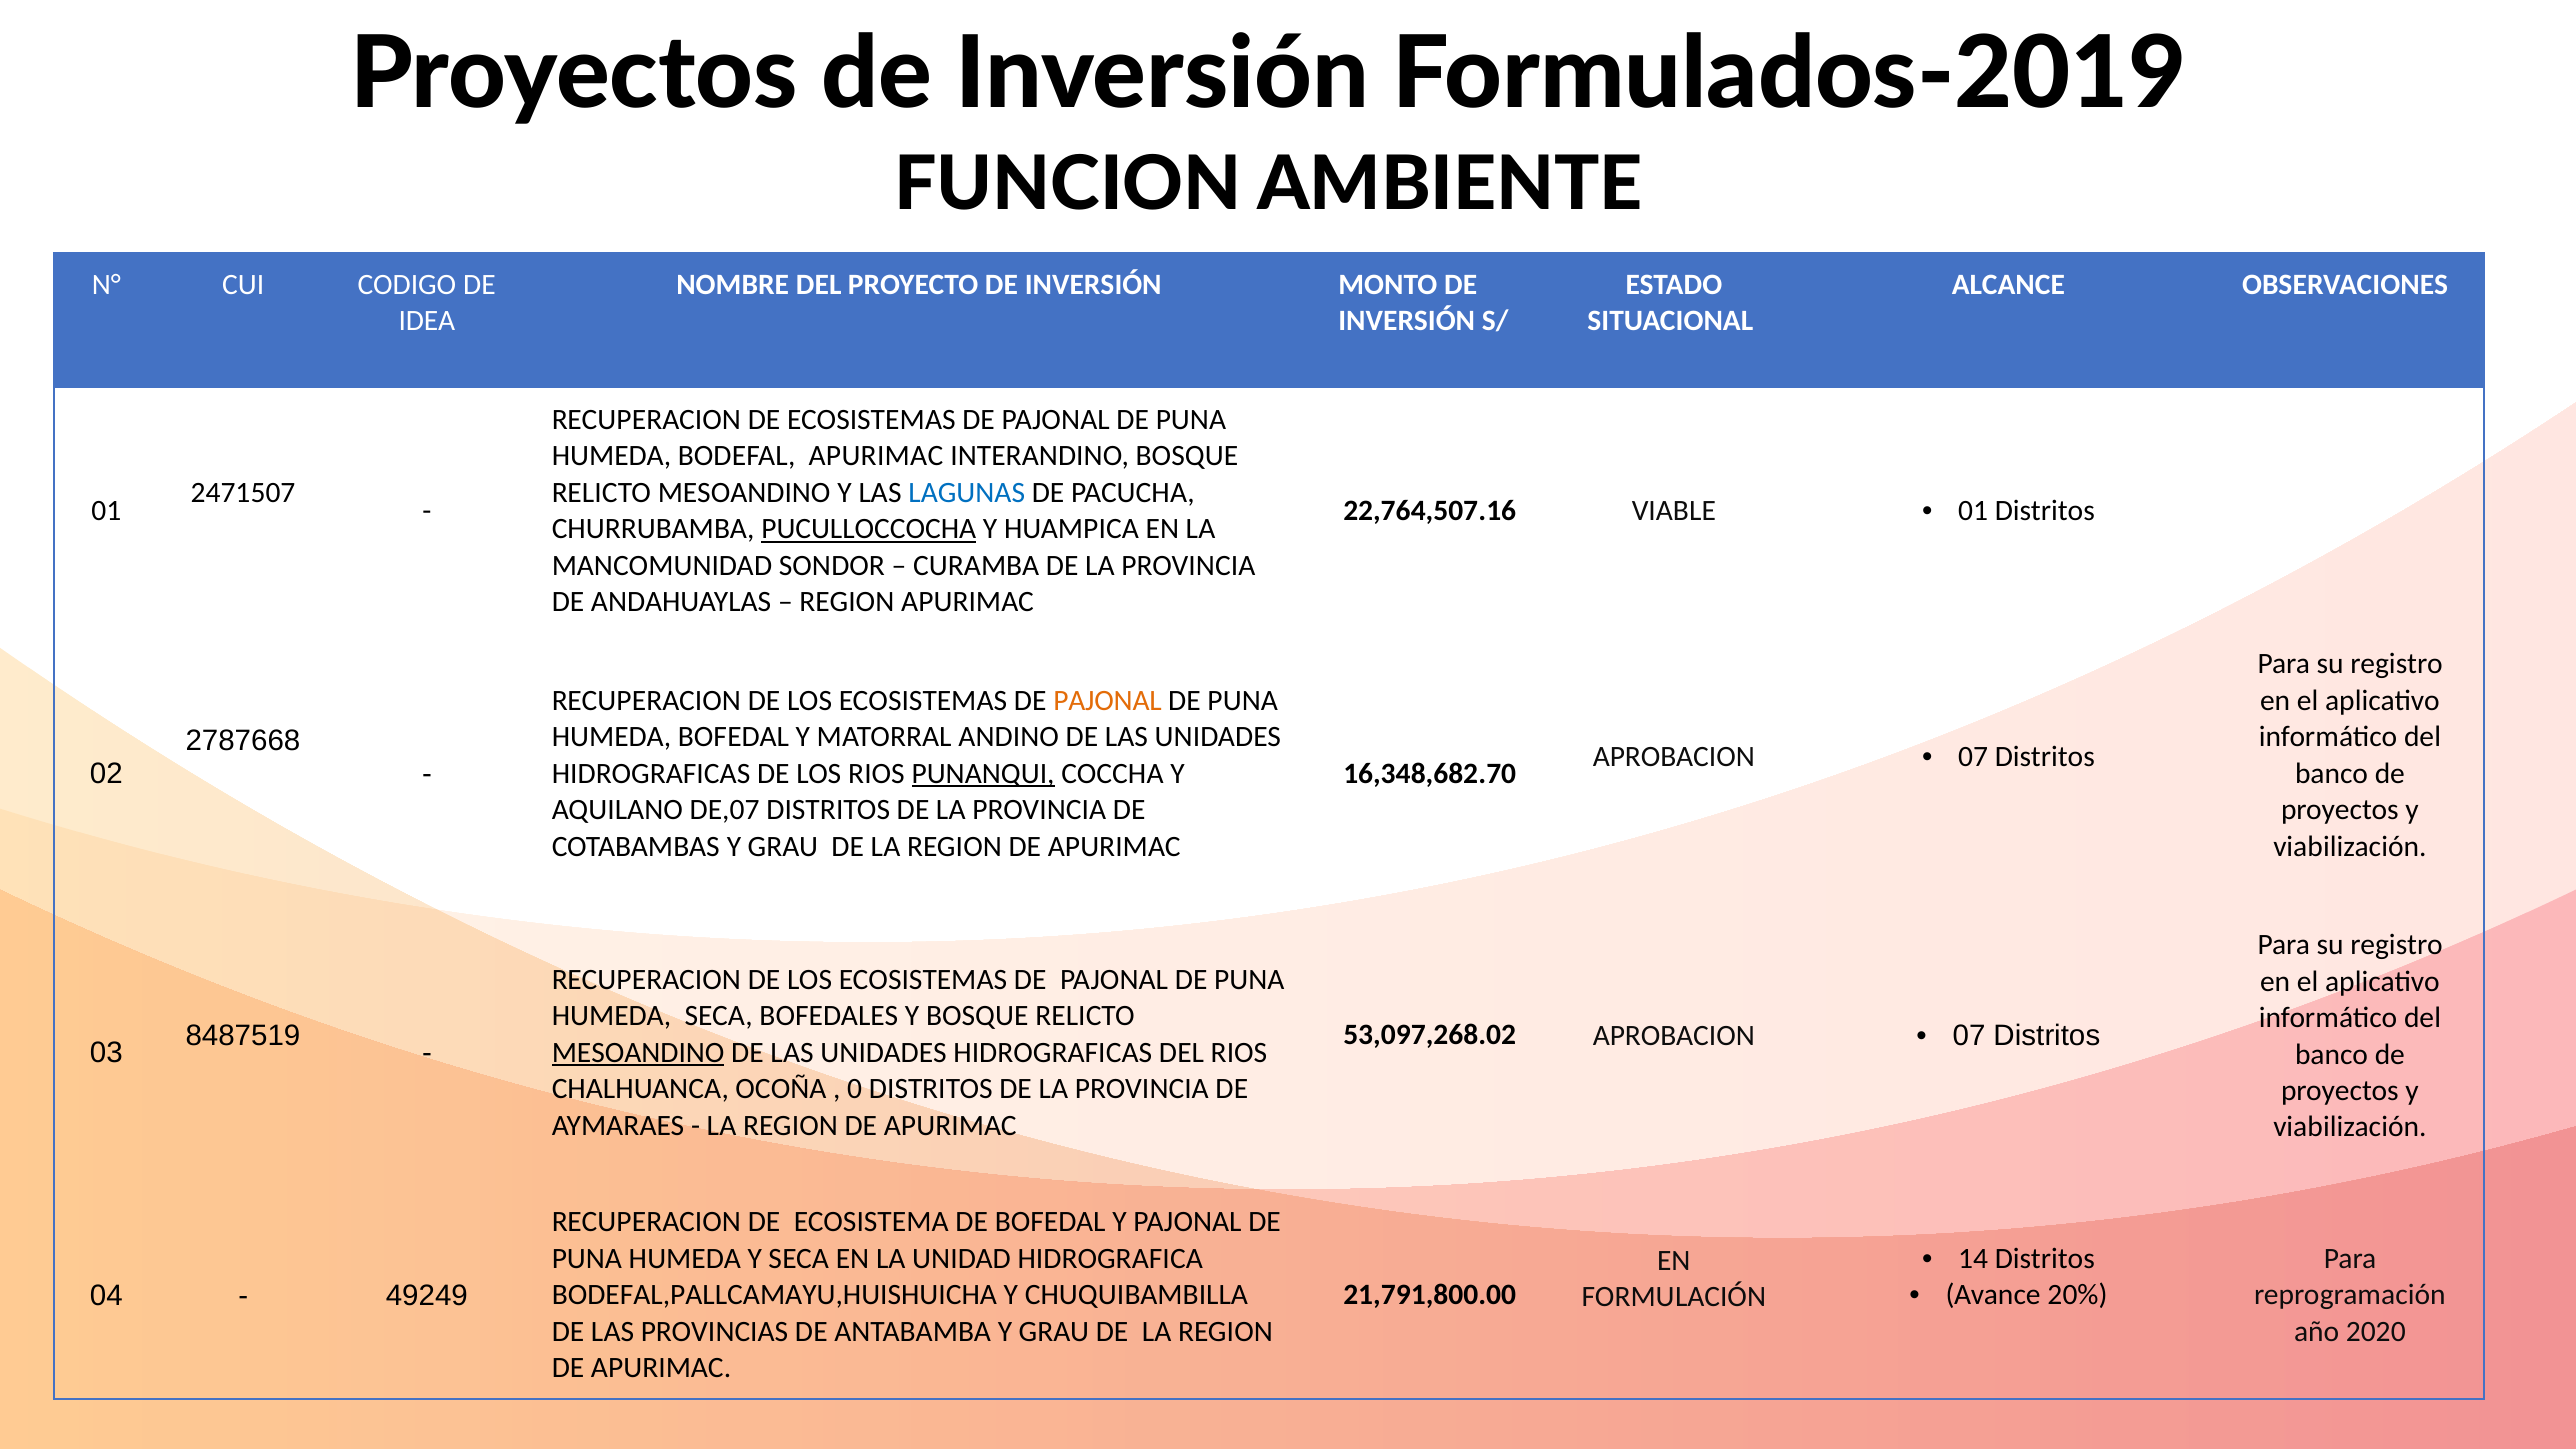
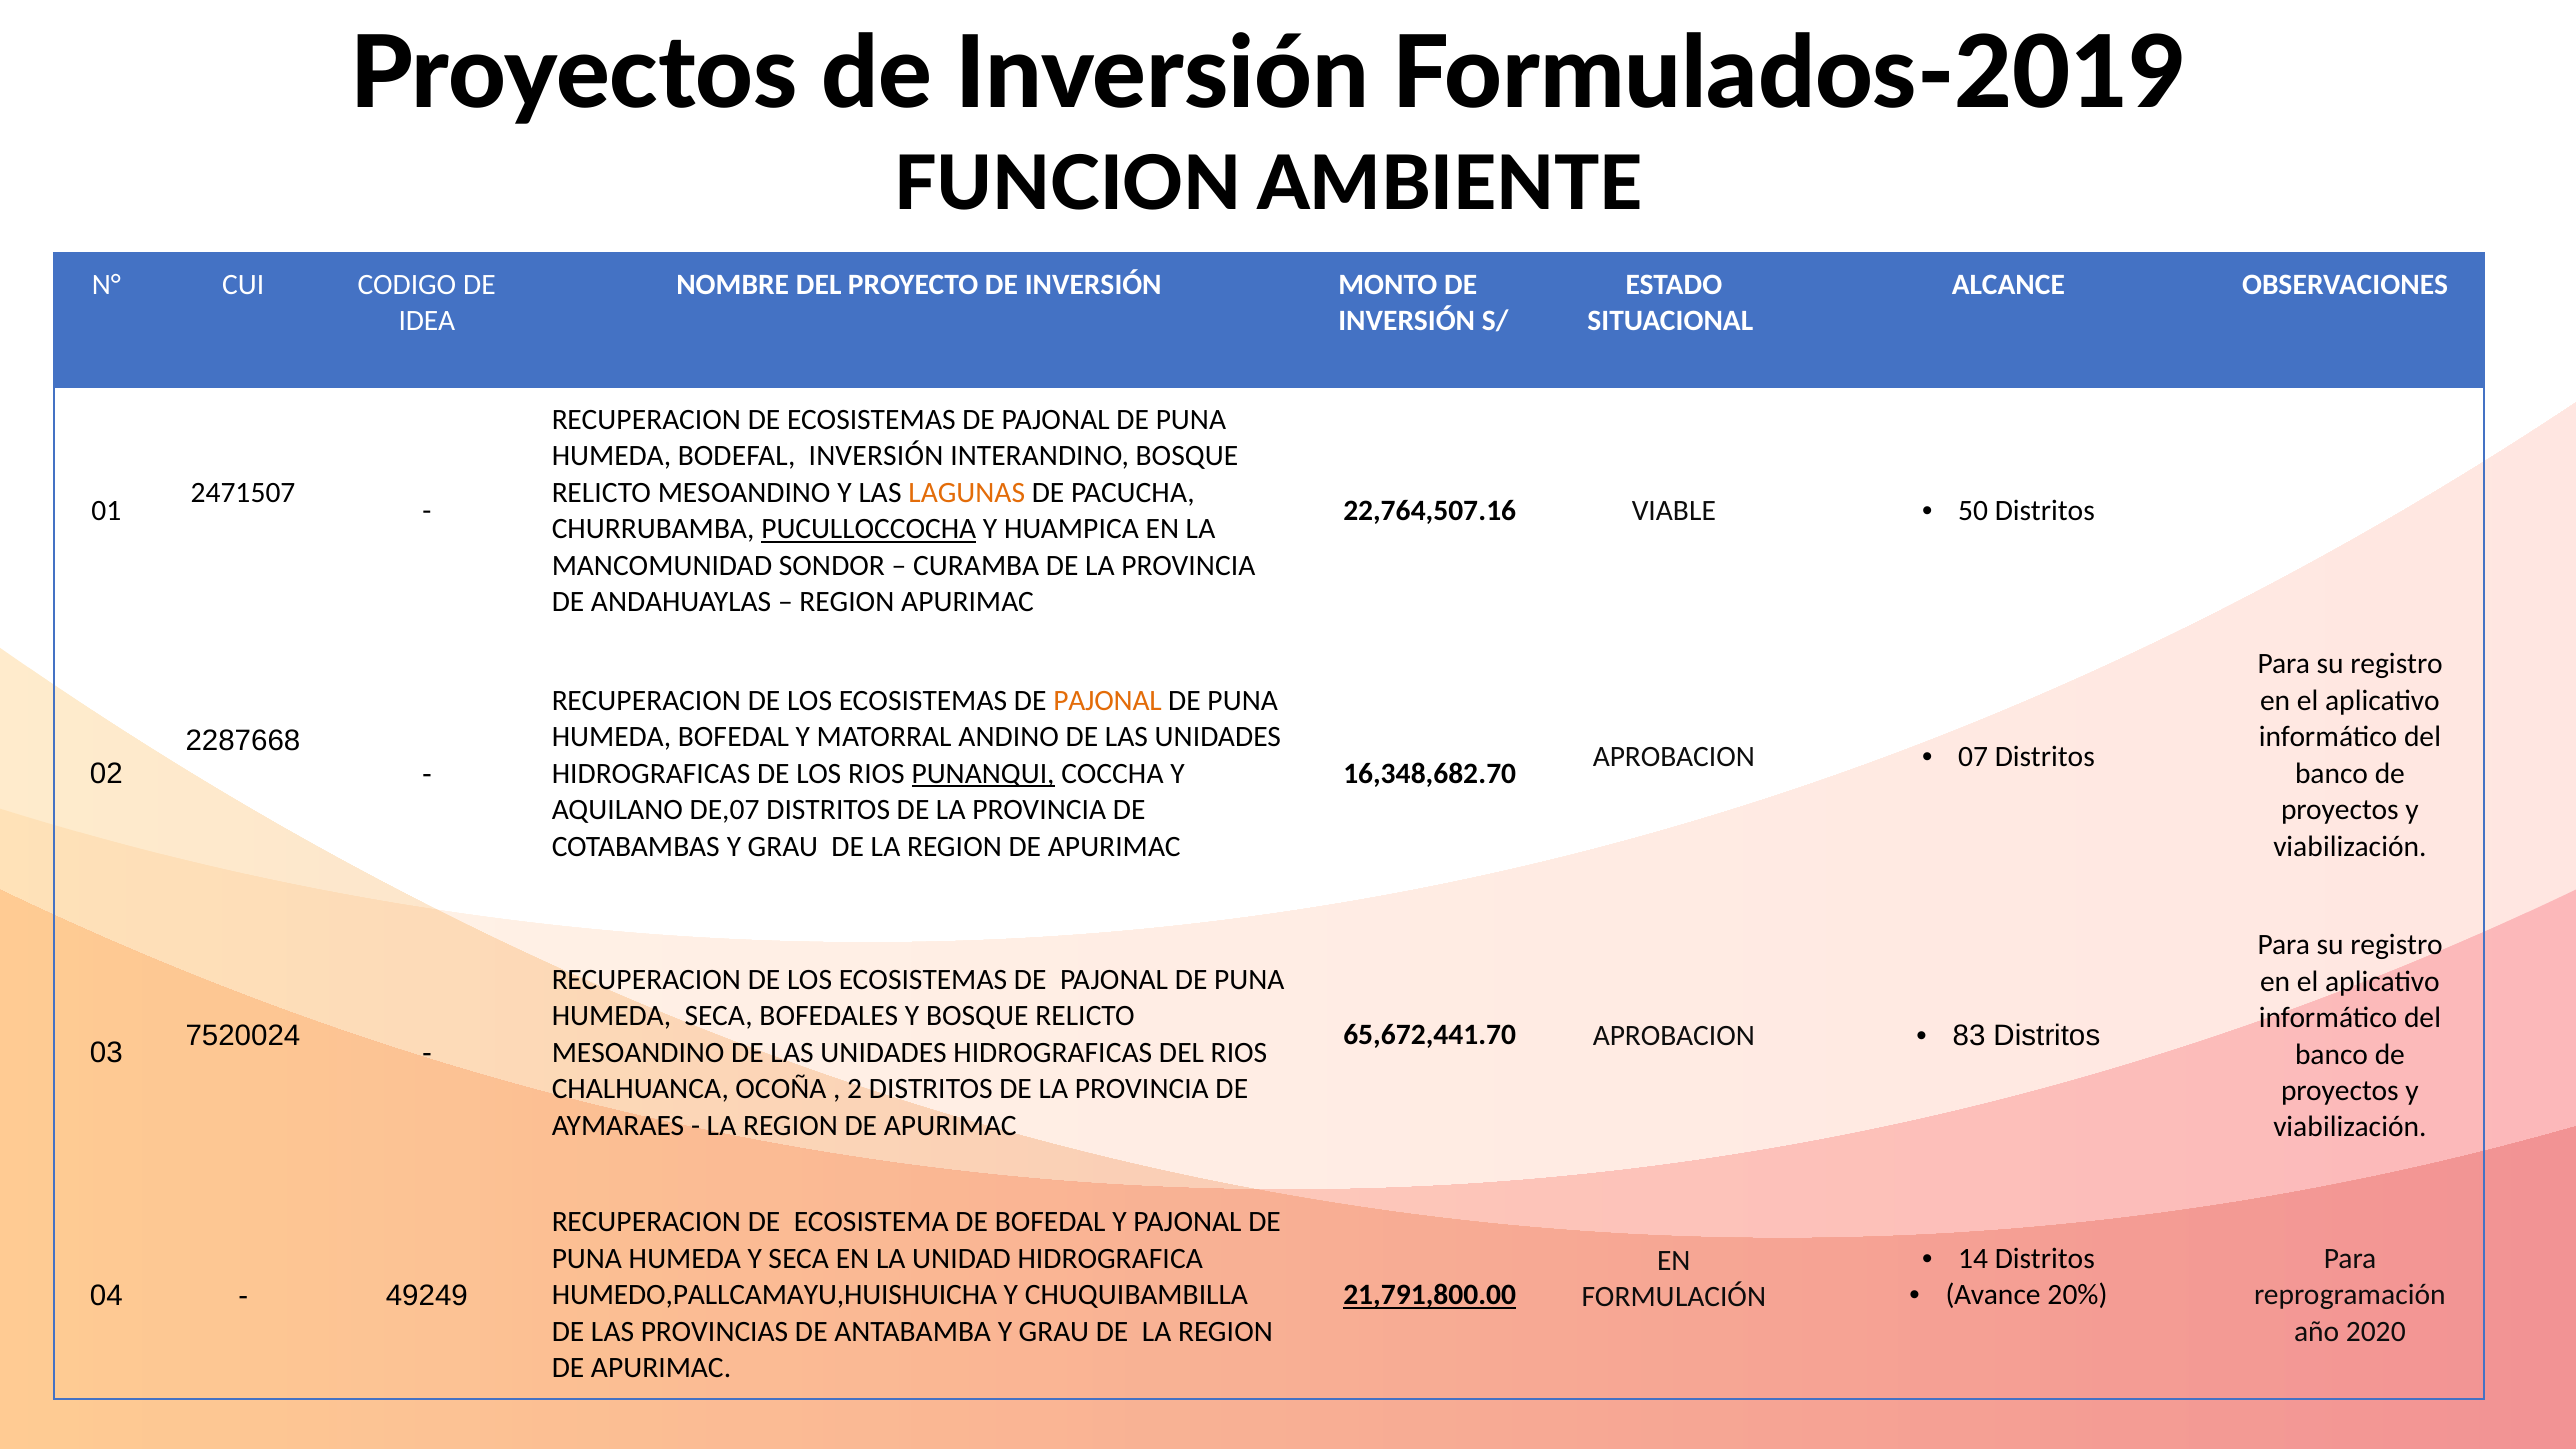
BODEFAL APURIMAC: APURIMAC -> INVERSIÓN
LAGUNAS colour: blue -> orange
01 at (1973, 511): 01 -> 50
2787668: 2787668 -> 2287668
53,097,268.02: 53,097,268.02 -> 65,672,441.70
07 at (1969, 1036): 07 -> 83
8487519: 8487519 -> 7520024
MESOANDINO at (638, 1053) underline: present -> none
0: 0 -> 2
BODEFAL,PALLCAMAYU,HUISHUICHA: BODEFAL,PALLCAMAYU,HUISHUICHA -> HUMEDO,PALLCAMAYU,HUISHUICHA
21,791,800.00 underline: none -> present
